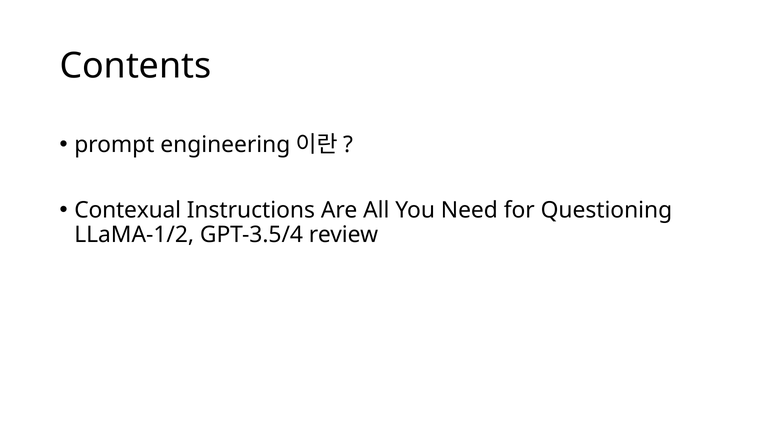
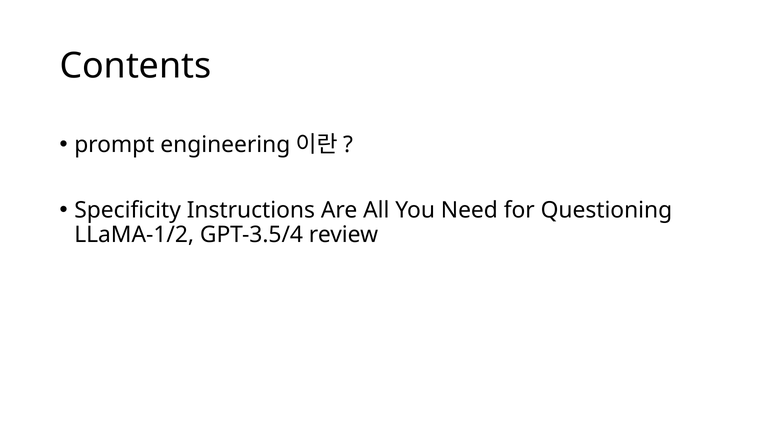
Contexual: Contexual -> Specificity
